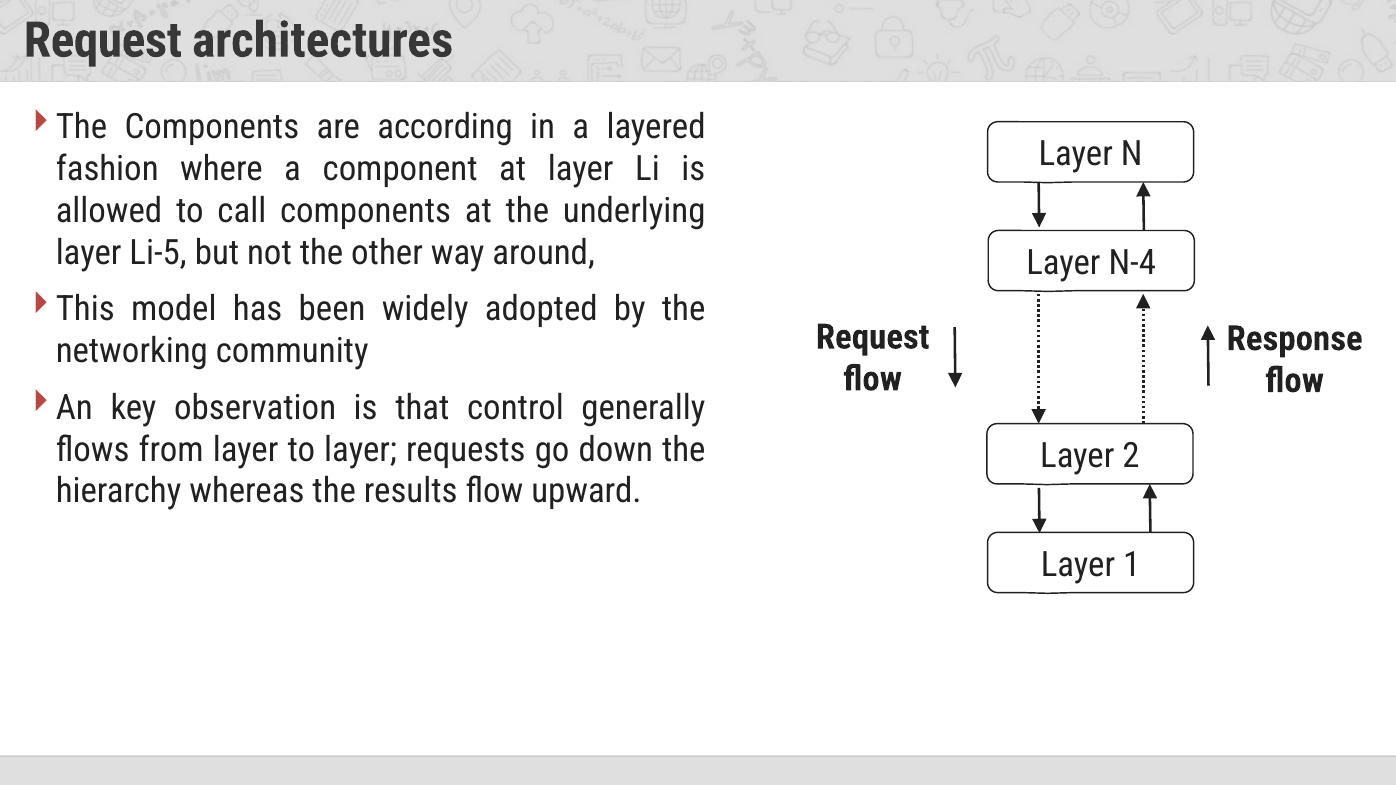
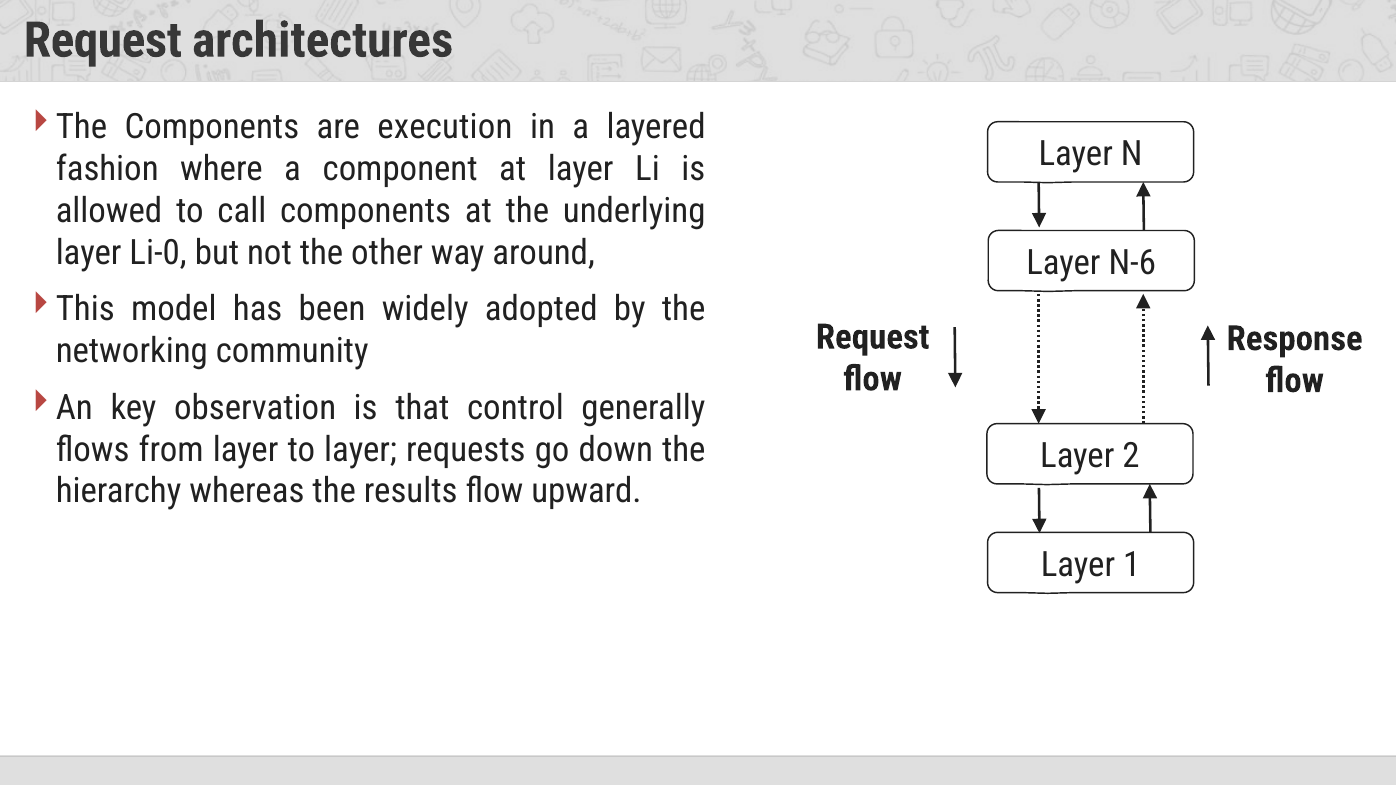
according: according -> execution
Li-5: Li-5 -> Li-0
N-4: N-4 -> N-6
